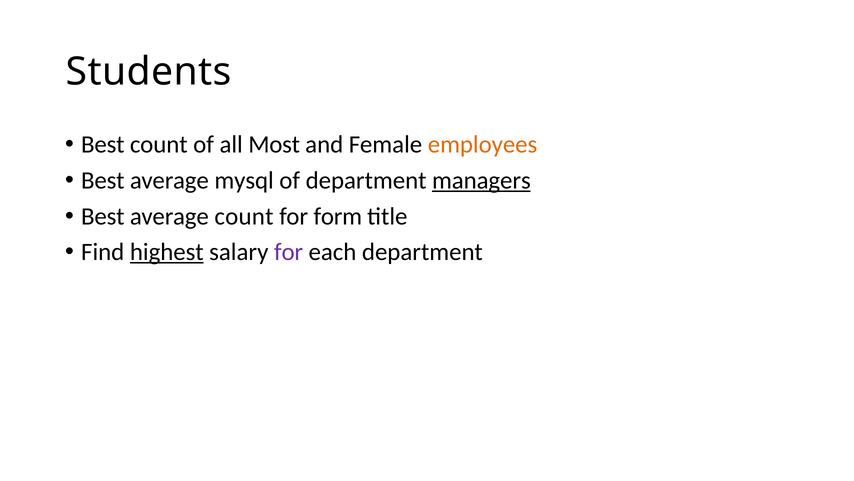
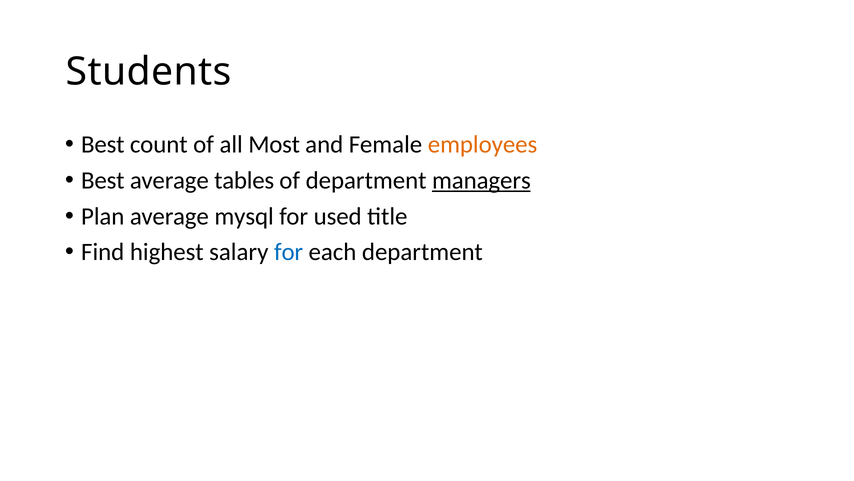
mysql: mysql -> tables
Best at (103, 216): Best -> Plan
average count: count -> mysql
form: form -> used
highest underline: present -> none
for at (289, 252) colour: purple -> blue
